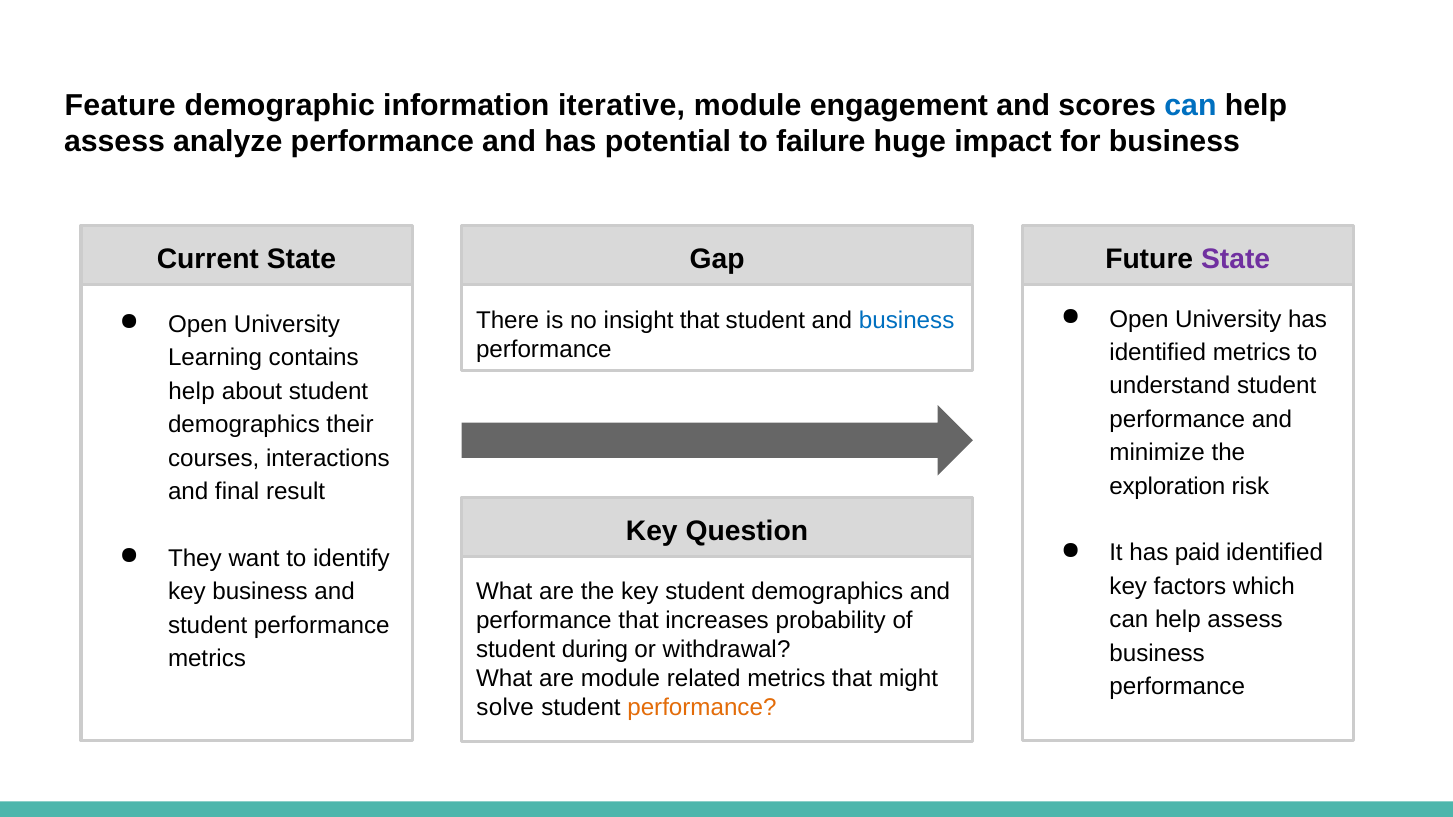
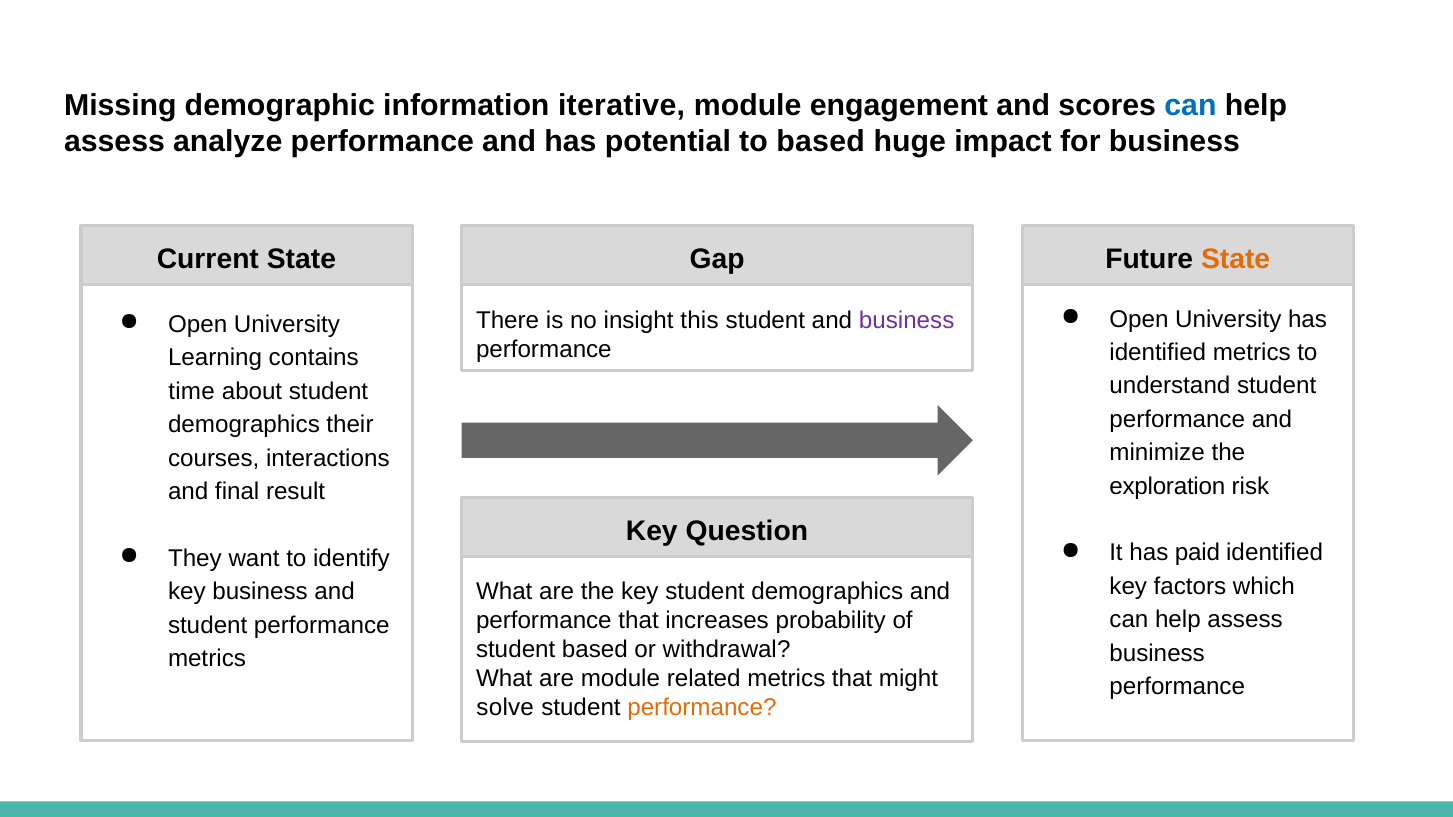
Feature: Feature -> Missing
to failure: failure -> based
State at (1236, 259) colour: purple -> orange
insight that: that -> this
business at (907, 320) colour: blue -> purple
help at (192, 391): help -> time
student during: during -> based
